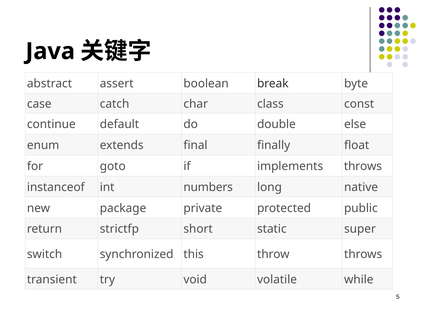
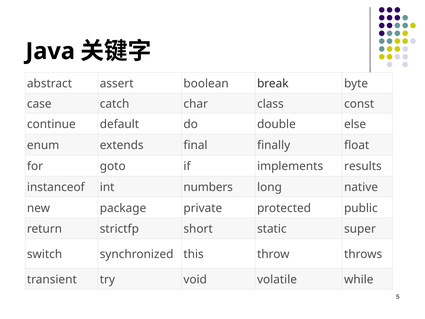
implements throws: throws -> results
